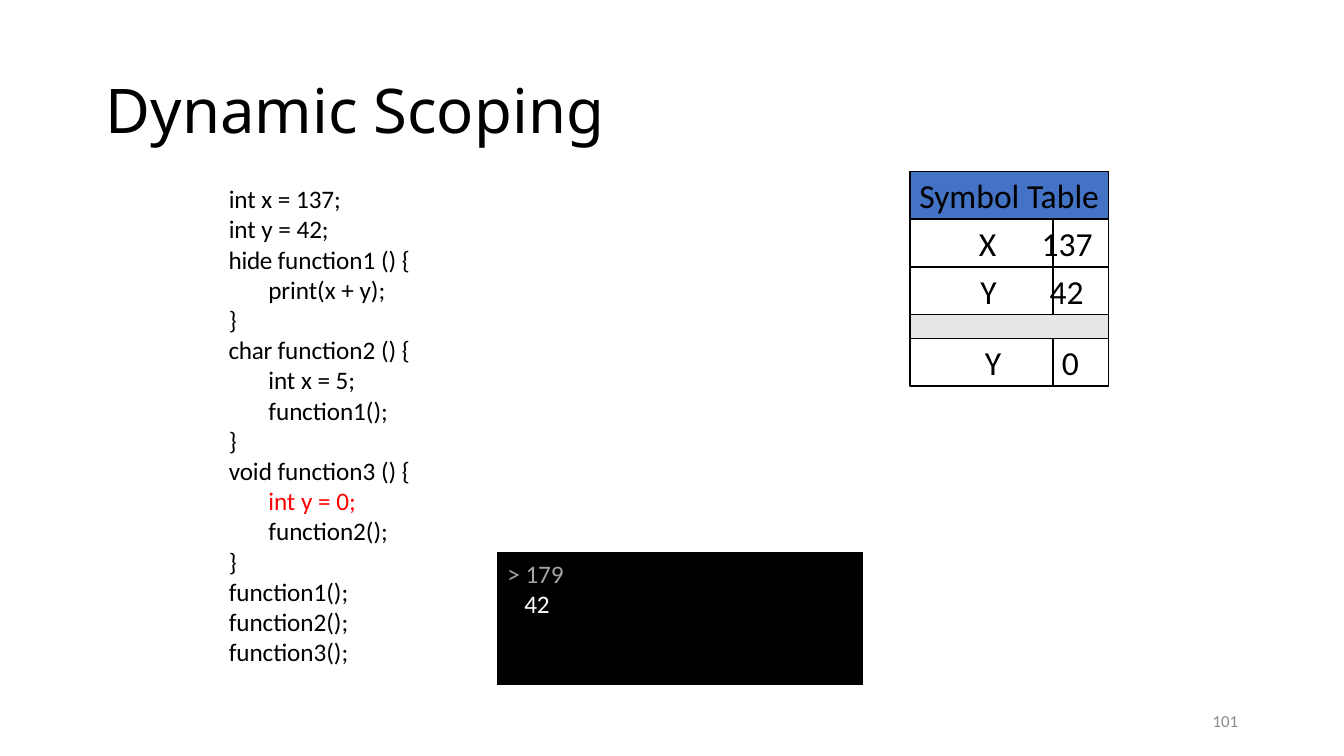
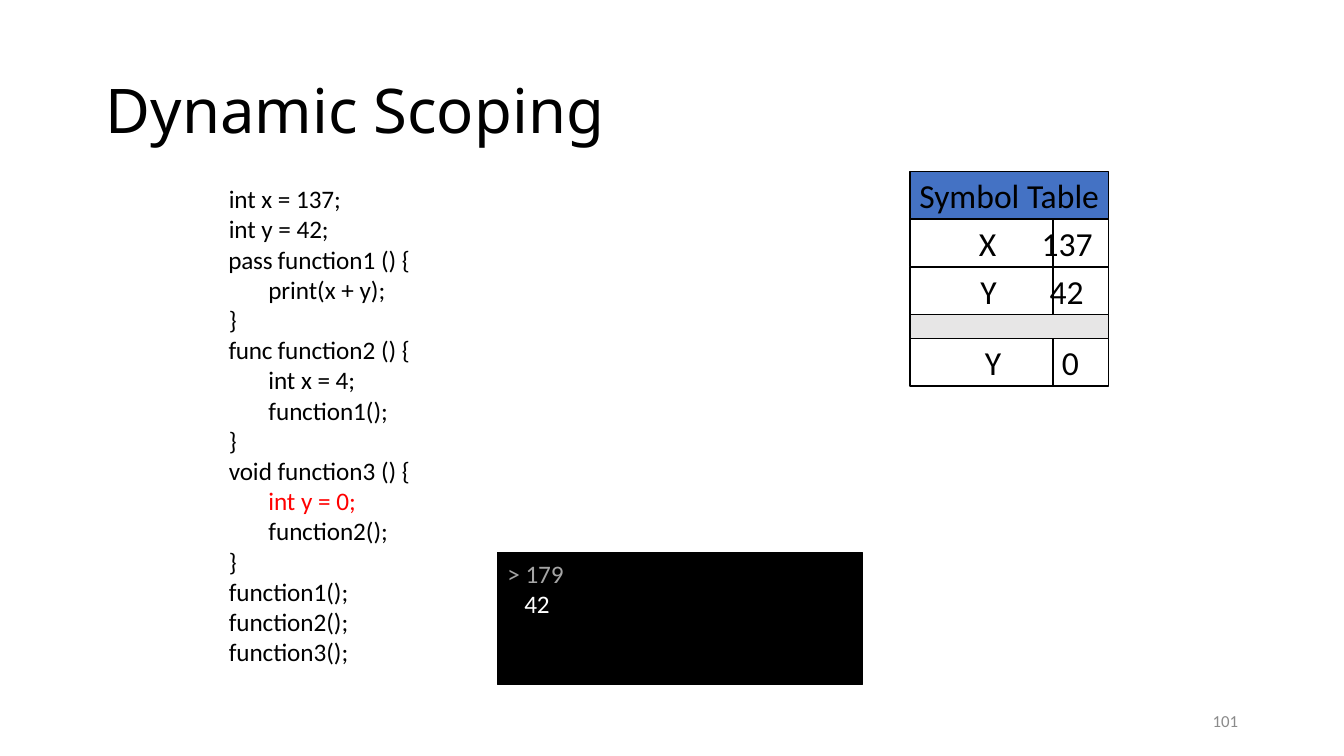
hide: hide -> pass
char: char -> func
5: 5 -> 4
